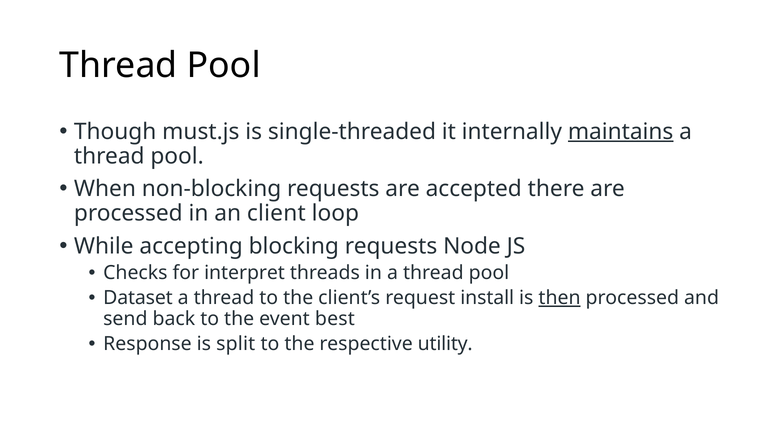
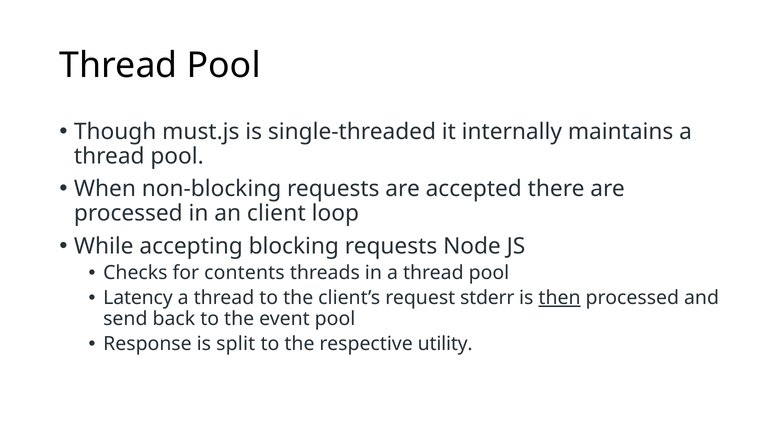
maintains underline: present -> none
interpret: interpret -> contents
Dataset: Dataset -> Latency
install: install -> stderr
event best: best -> pool
